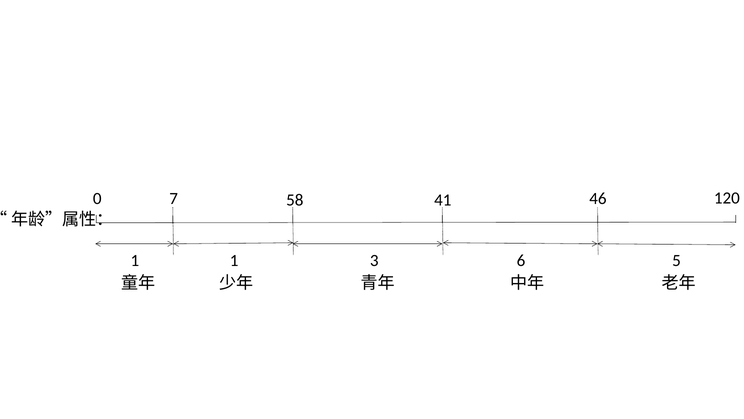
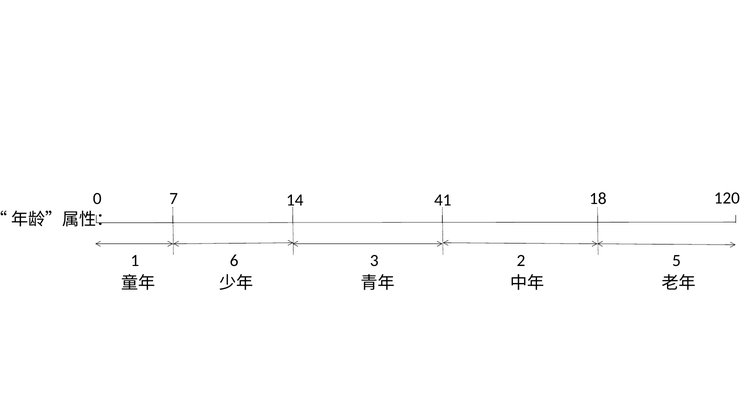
58: 58 -> 14
46: 46 -> 18
1 1: 1 -> 6
6: 6 -> 2
